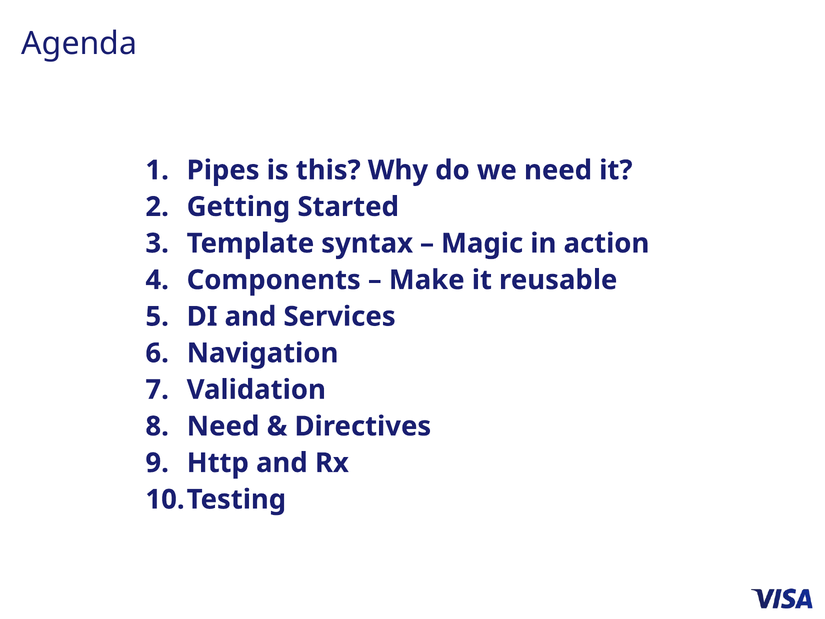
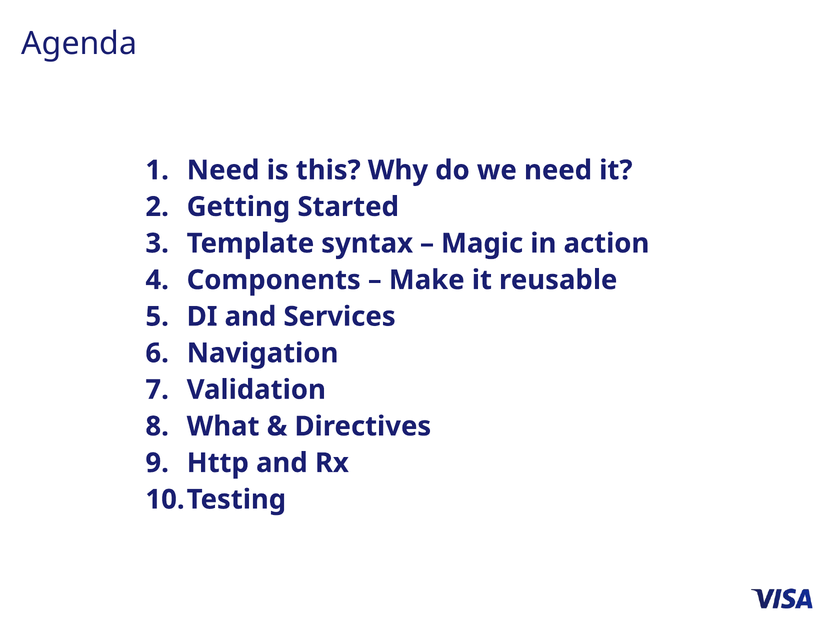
Pipes at (223, 170): Pipes -> Need
Need at (223, 426): Need -> What
